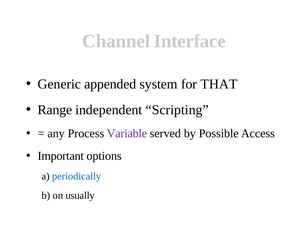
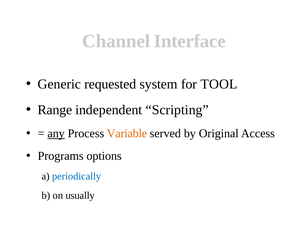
appended: appended -> requested
THAT: THAT -> TOOL
any underline: none -> present
Variable colour: purple -> orange
Possible: Possible -> Original
Important: Important -> Programs
